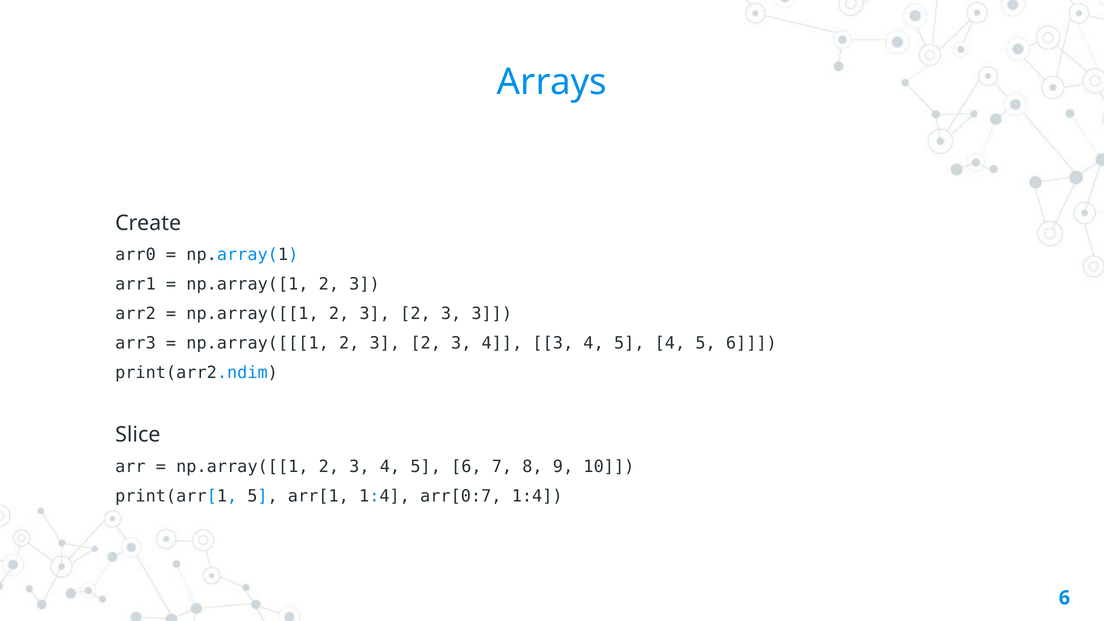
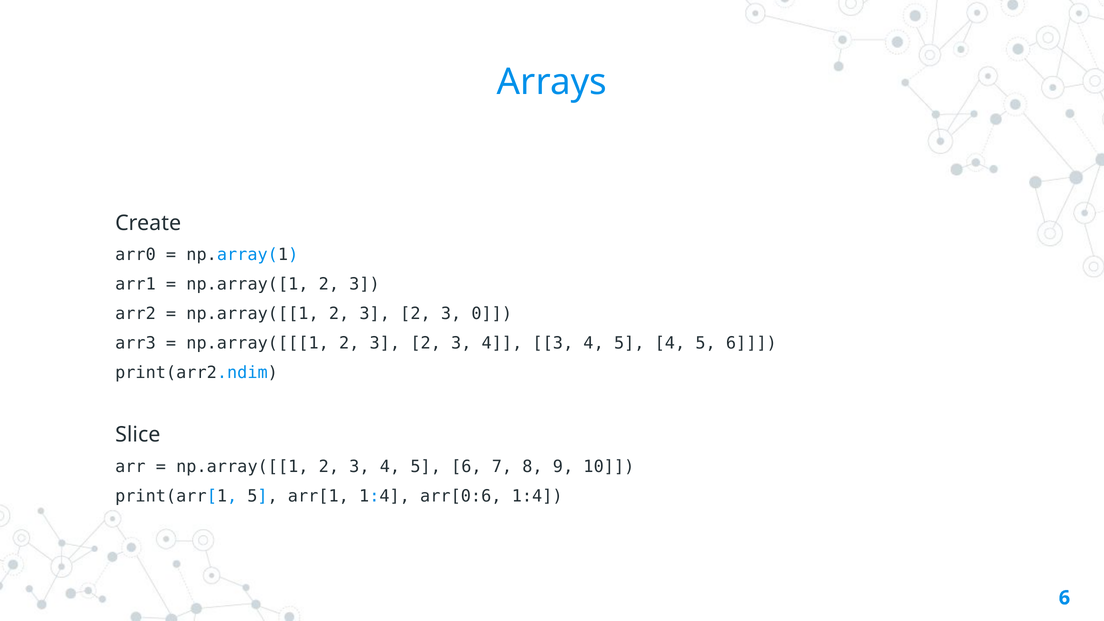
3 3: 3 -> 0
arr[0:7: arr[0:7 -> arr[0:6
